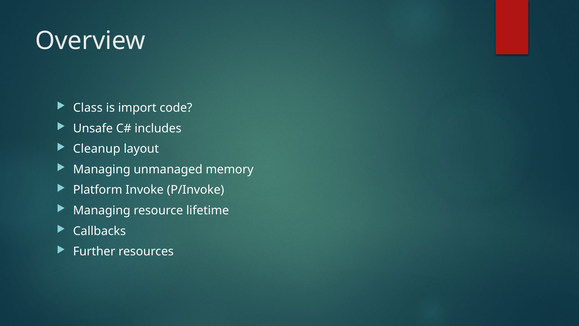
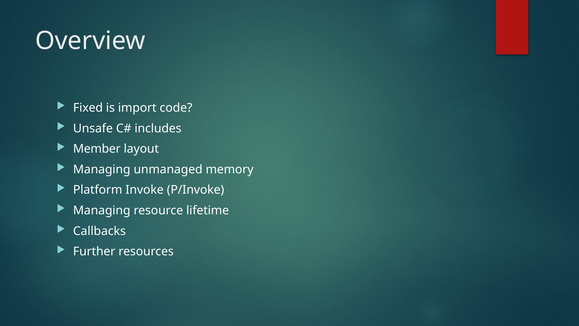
Class: Class -> Fixed
Cleanup: Cleanup -> Member
